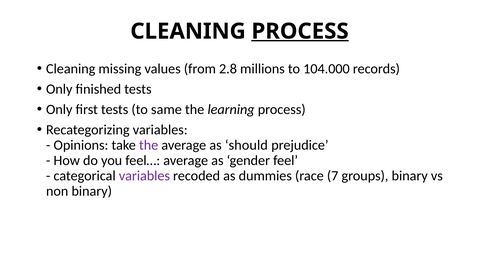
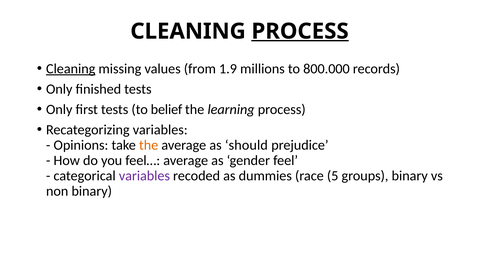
Cleaning at (71, 69) underline: none -> present
2.8: 2.8 -> 1.9
104.000: 104.000 -> 800.000
same: same -> belief
the at (149, 145) colour: purple -> orange
7: 7 -> 5
